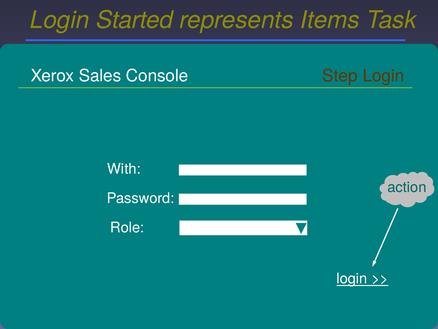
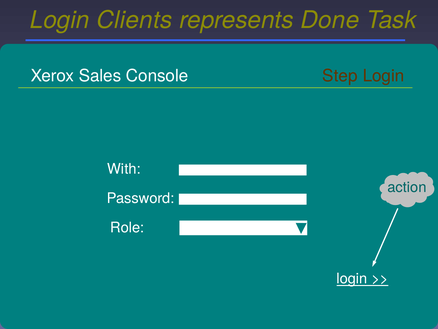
Started: Started -> Clients
Items: Items -> Done
